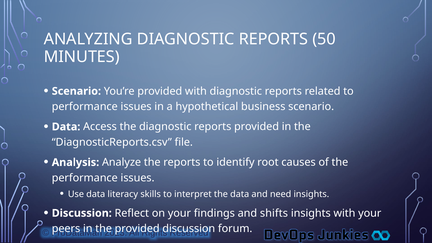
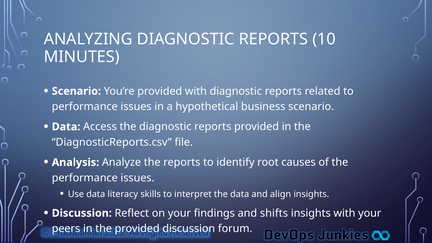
50: 50 -> 10
need: need -> align
